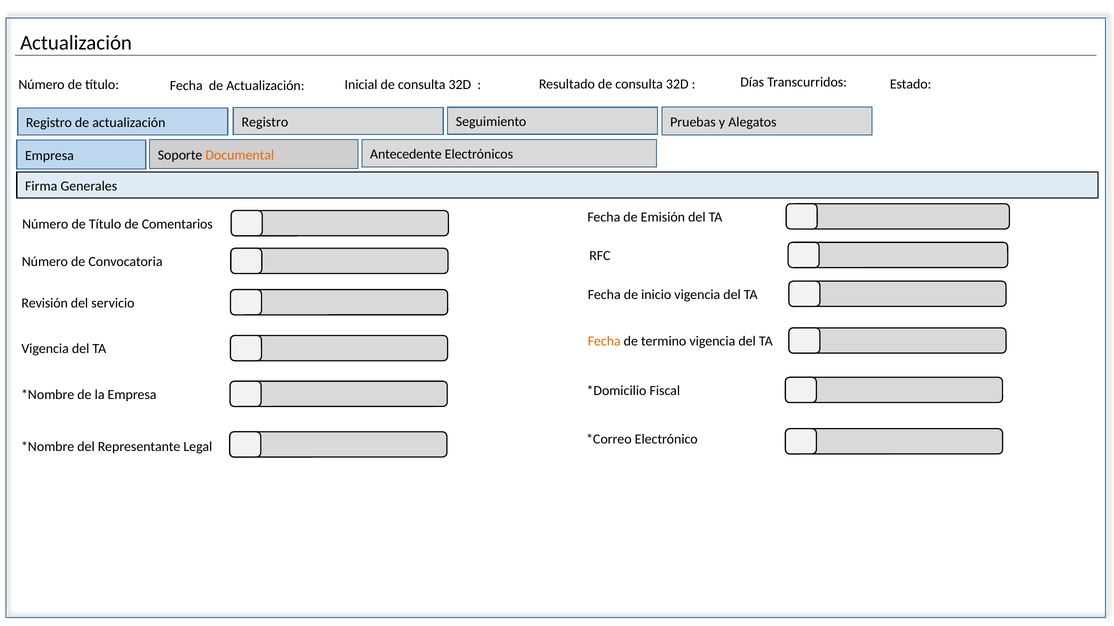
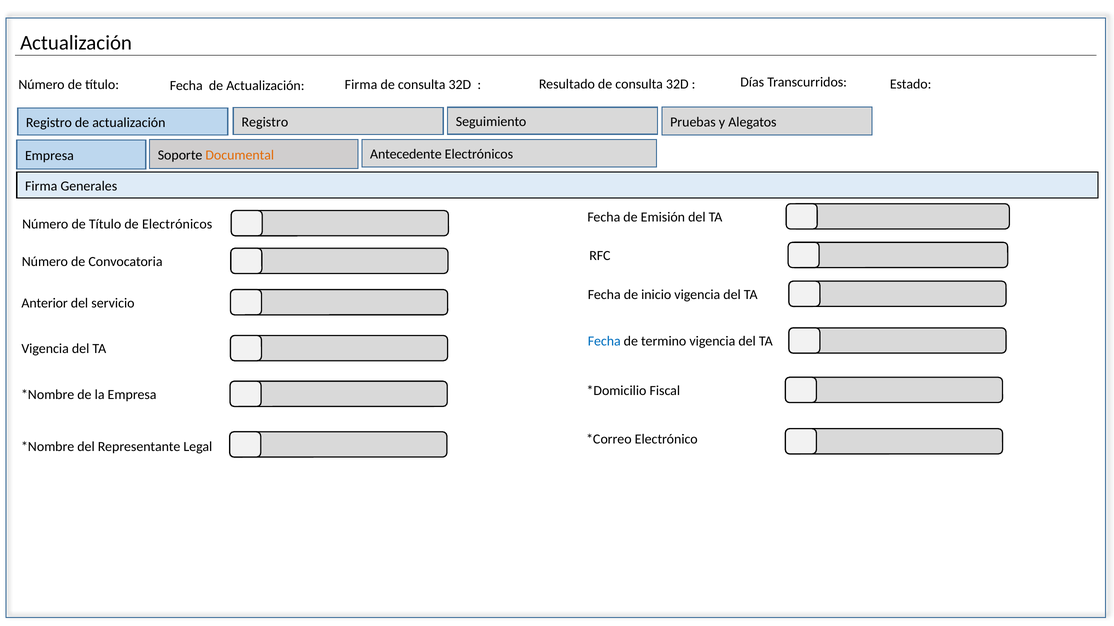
Inicial at (361, 85): Inicial -> Firma
de Comentarios: Comentarios -> Electrónicos
Revisión: Revisión -> Anterior
Fecha at (604, 342) colour: orange -> blue
